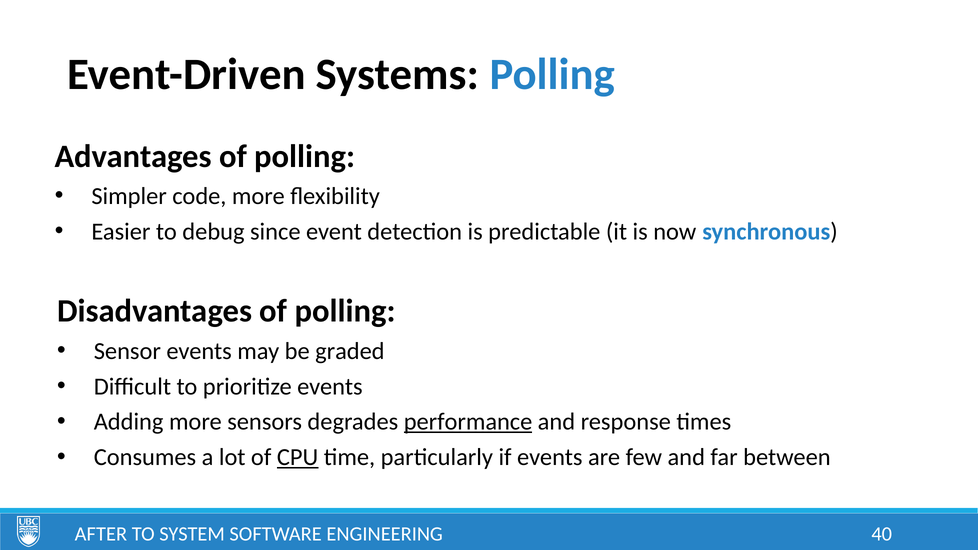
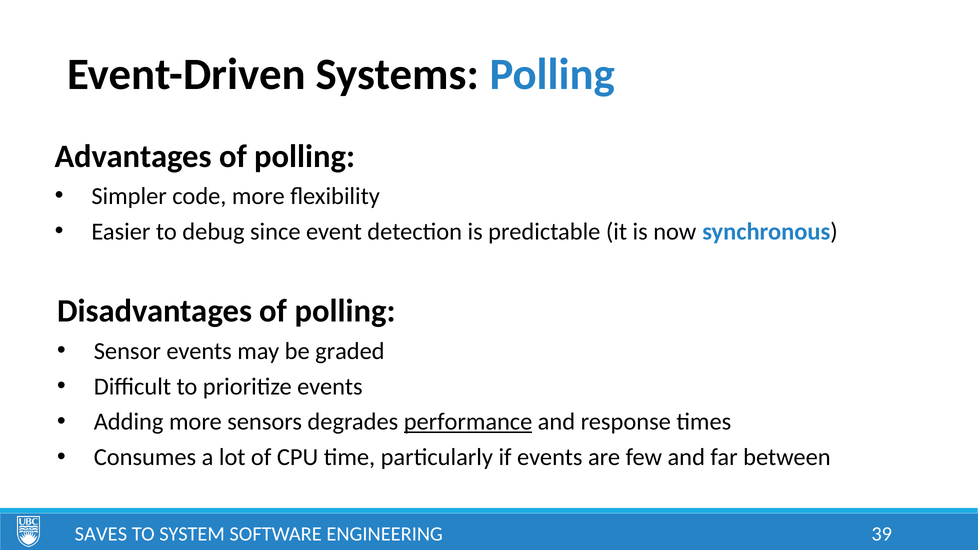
CPU underline: present -> none
AFTER: AFTER -> SAVES
40: 40 -> 39
